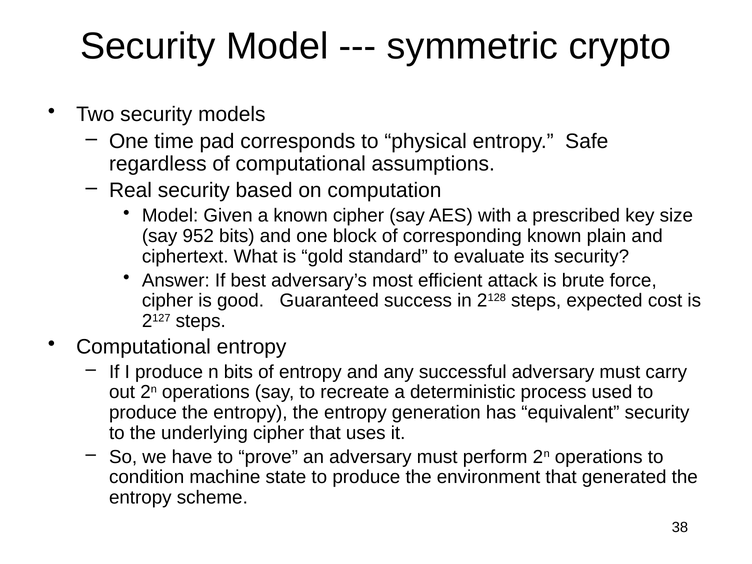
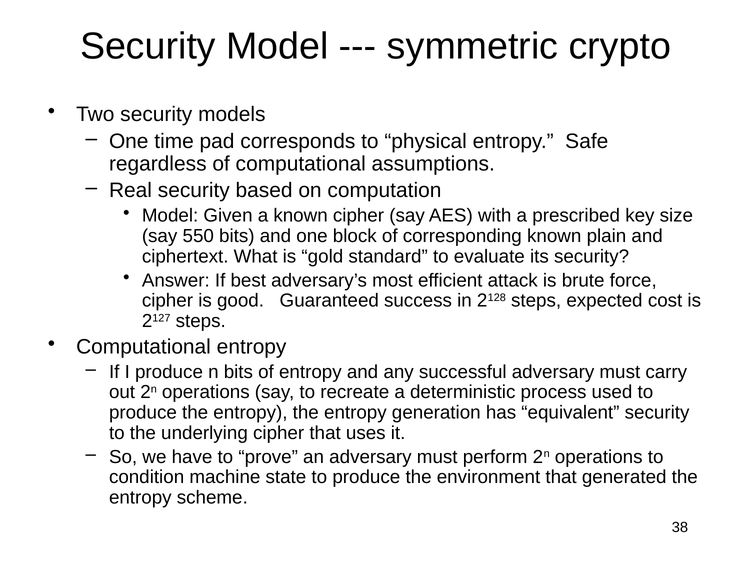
952: 952 -> 550
